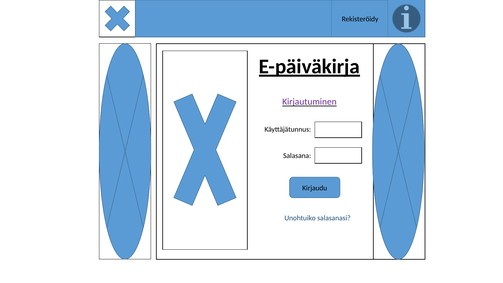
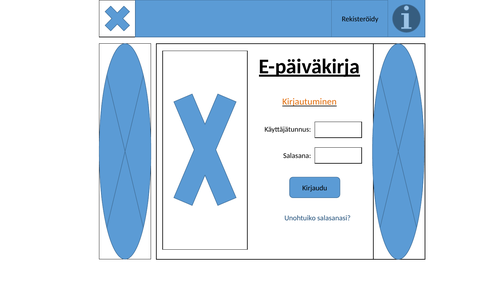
Kirjautuminen colour: purple -> orange
